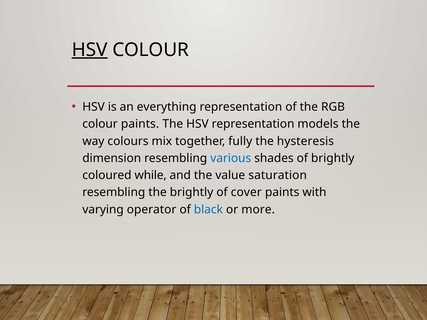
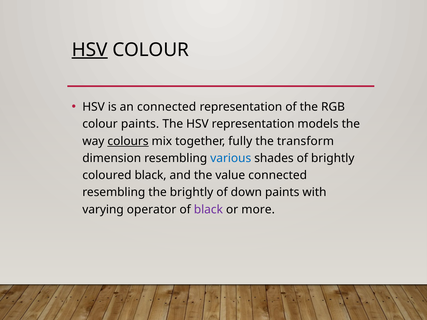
an everything: everything -> connected
colours underline: none -> present
hysteresis: hysteresis -> transform
coloured while: while -> black
value saturation: saturation -> connected
cover: cover -> down
black at (208, 210) colour: blue -> purple
